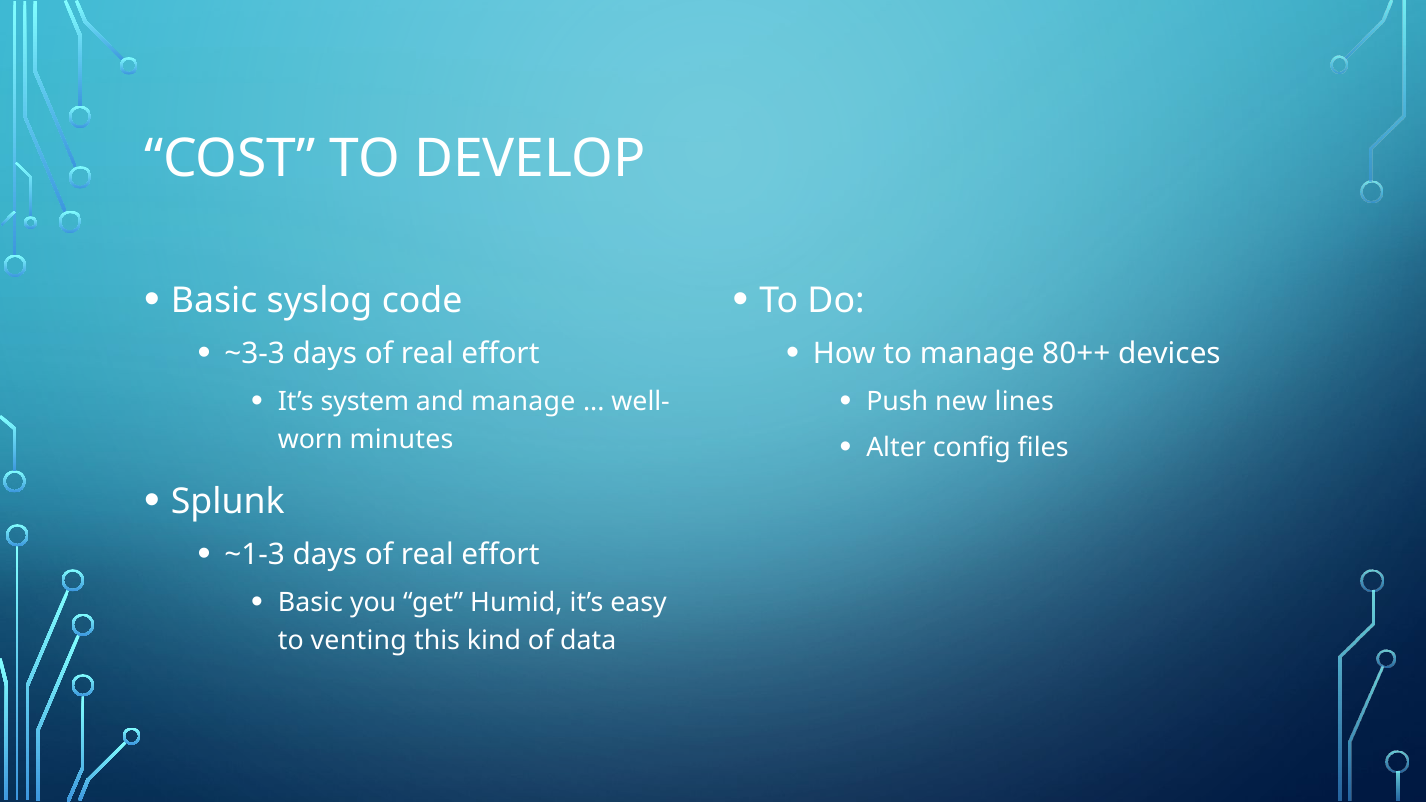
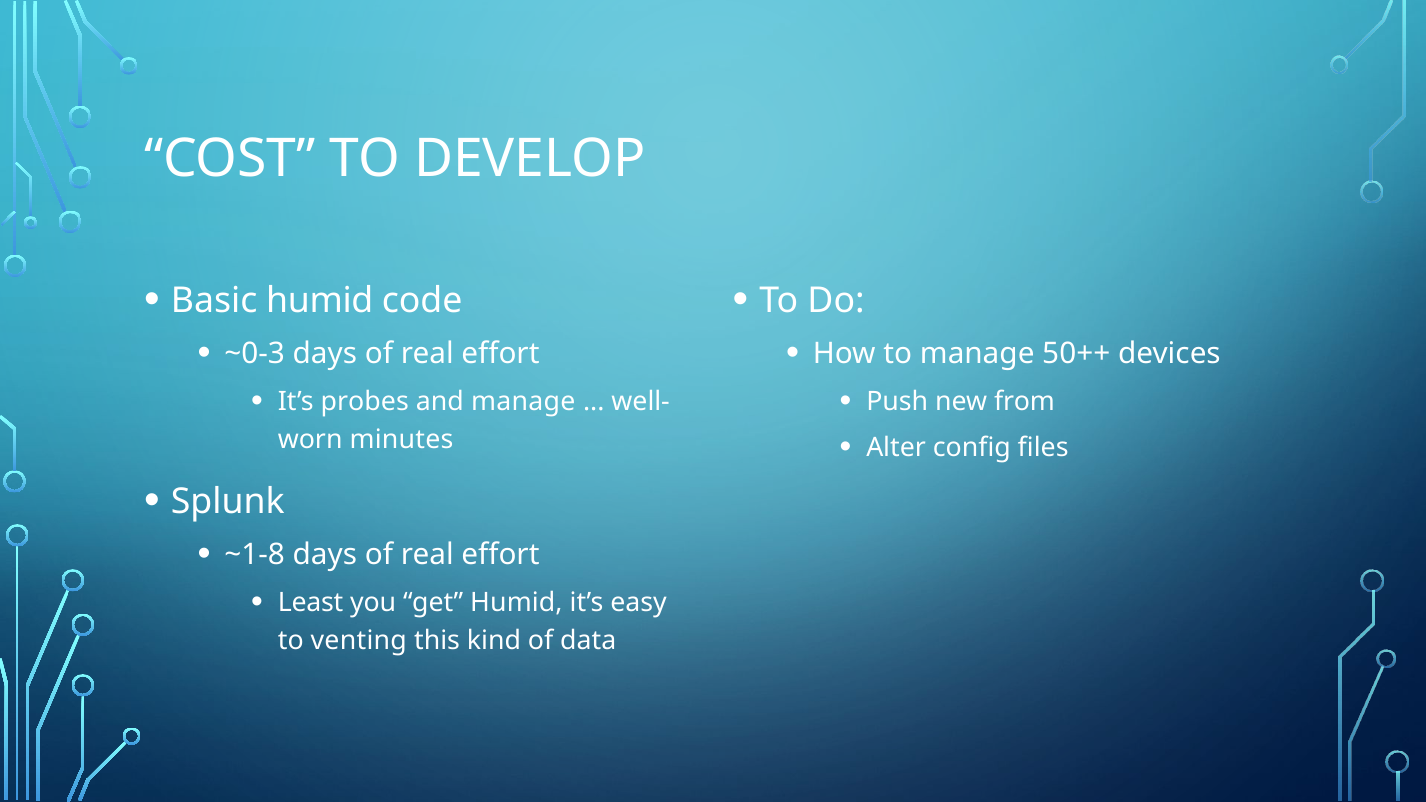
Basic syslog: syslog -> humid
~3-3: ~3-3 -> ~0-3
80++: 80++ -> 50++
system: system -> probes
lines: lines -> from
~1-3: ~1-3 -> ~1-8
Basic at (310, 602): Basic -> Least
